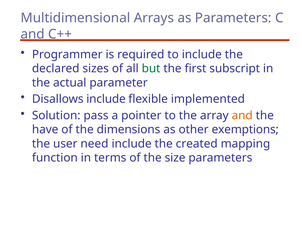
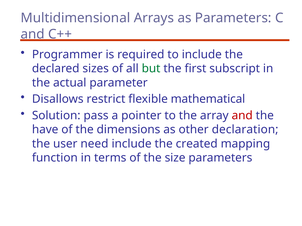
Disallows include: include -> restrict
implemented: implemented -> mathematical
and at (242, 116) colour: orange -> red
exemptions: exemptions -> declaration
